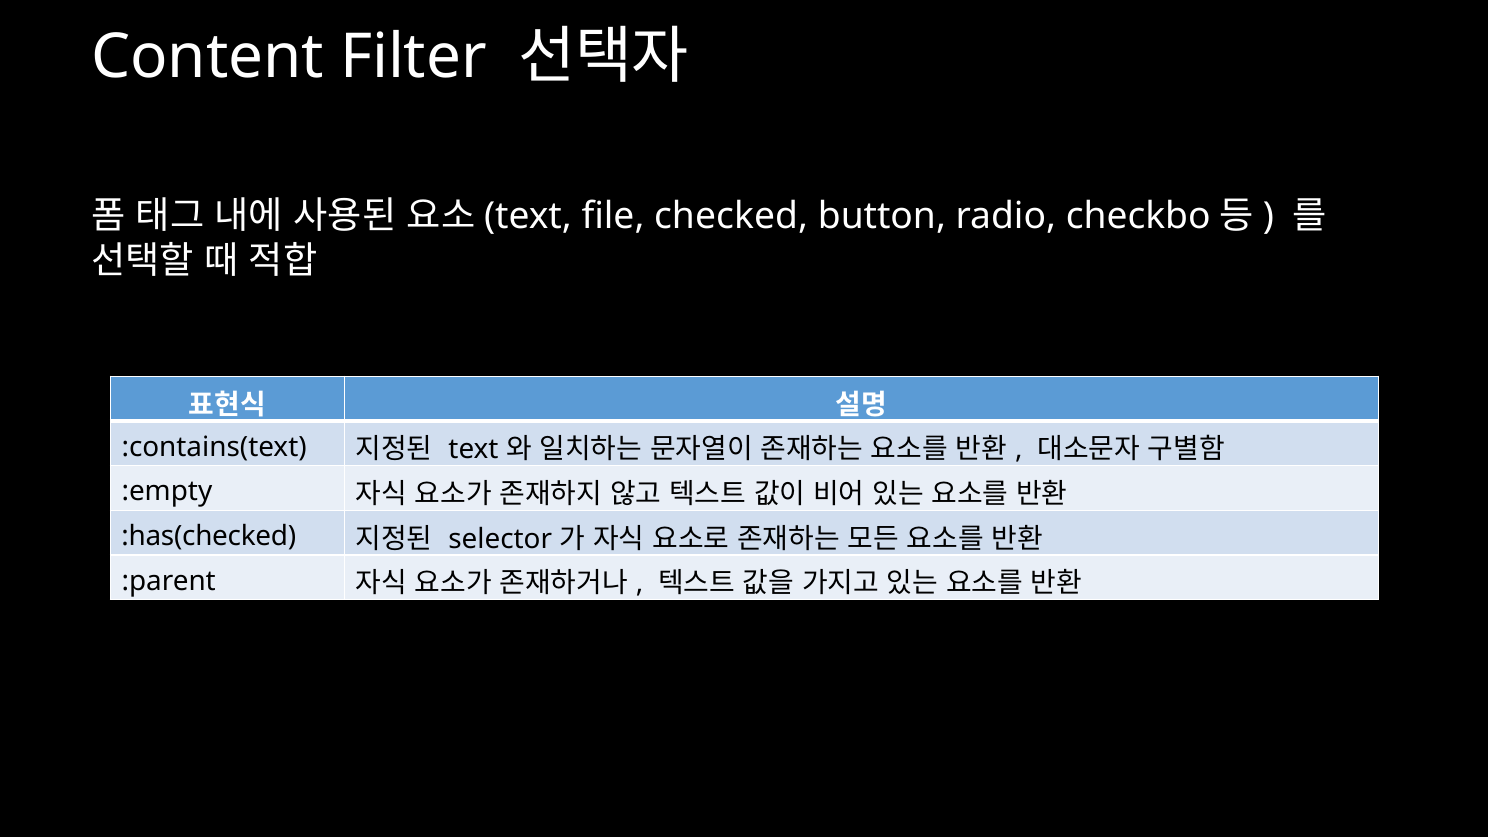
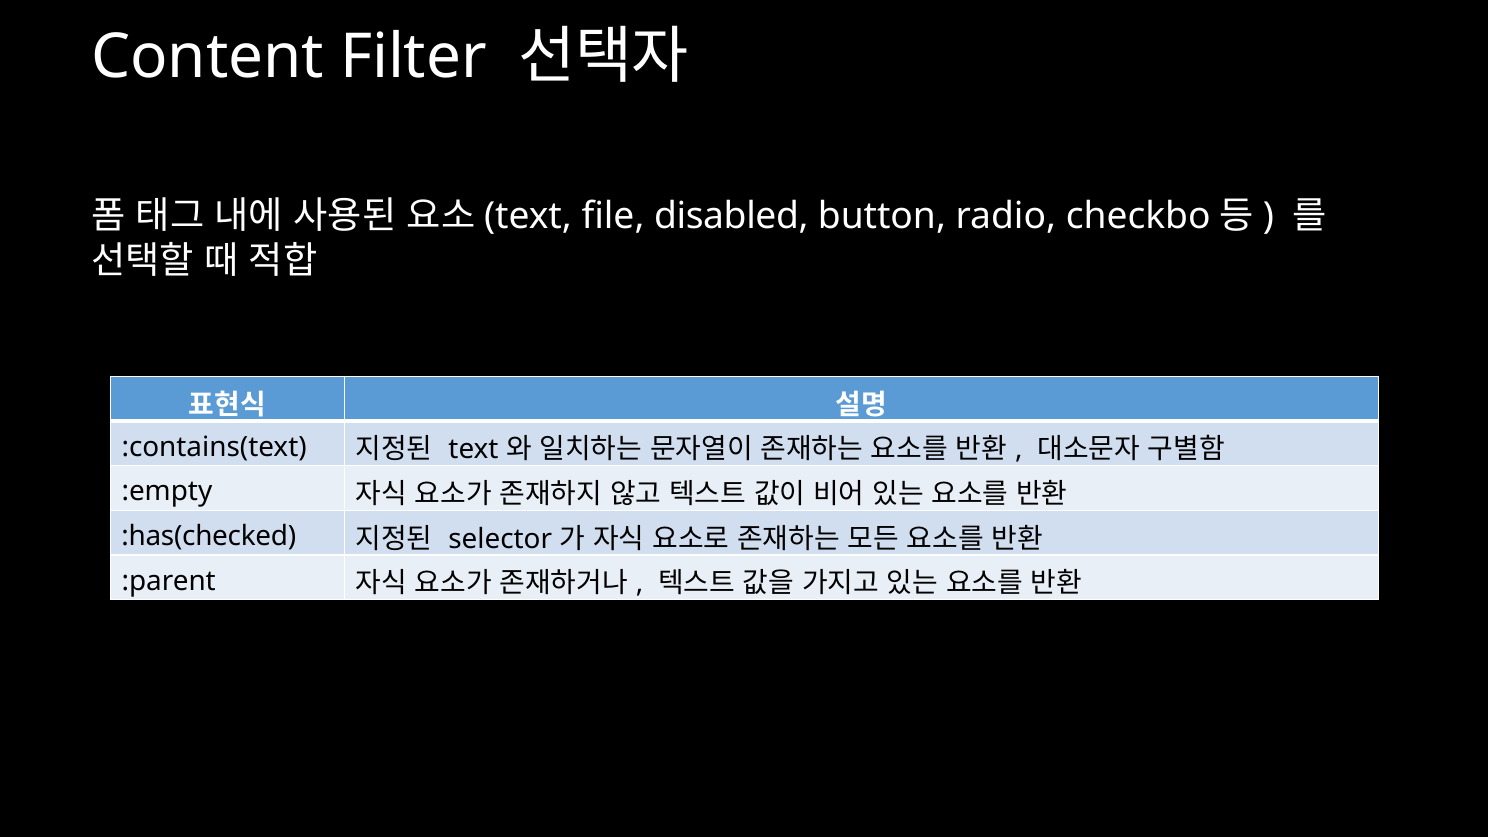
checked: checked -> disabled
